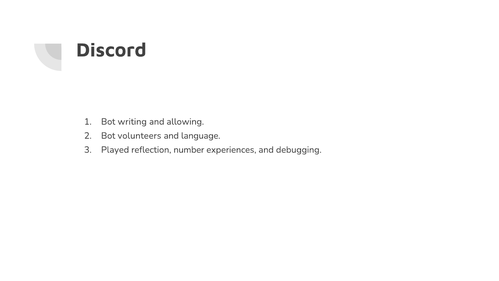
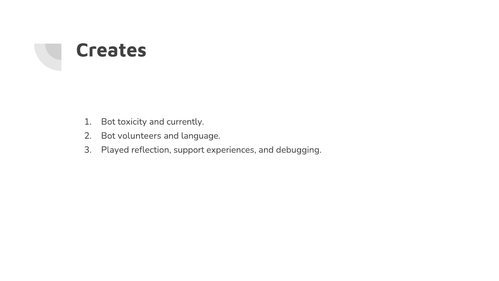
Discord: Discord -> Creates
writing: writing -> toxicity
allowing: allowing -> currently
number: number -> support
